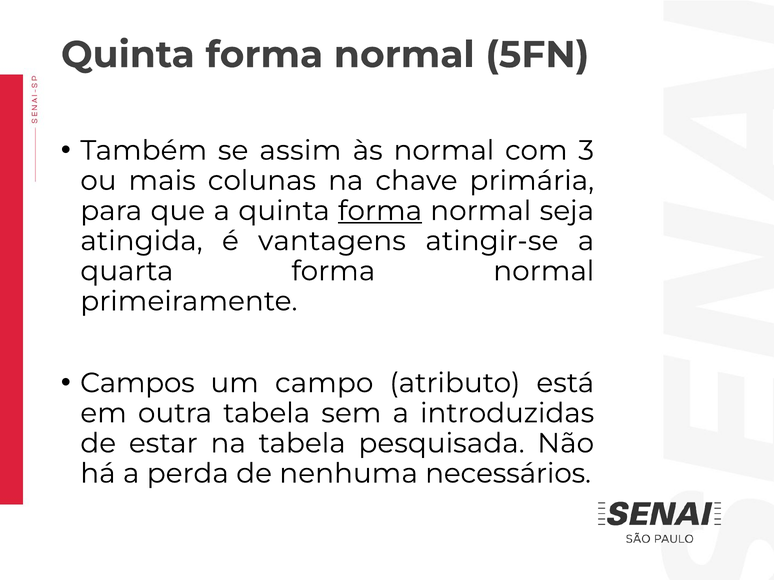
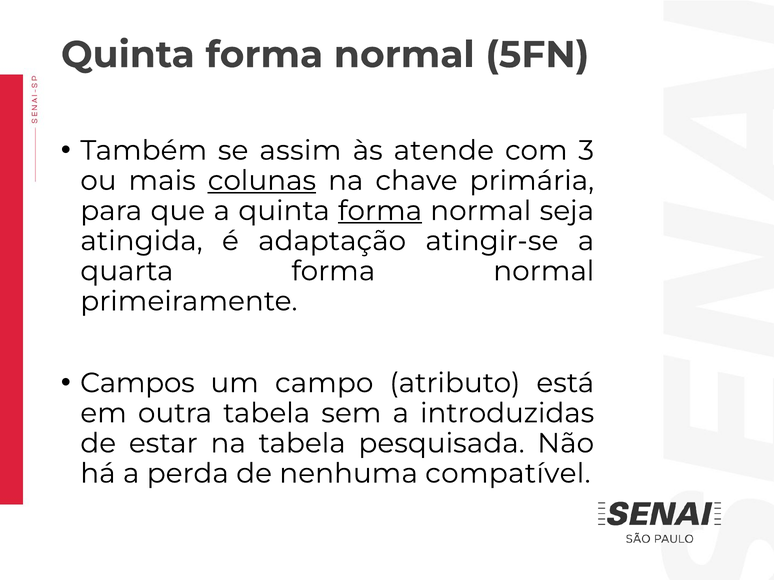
às normal: normal -> atende
colunas underline: none -> present
vantagens: vantagens -> adaptação
necessários: necessários -> compatível
